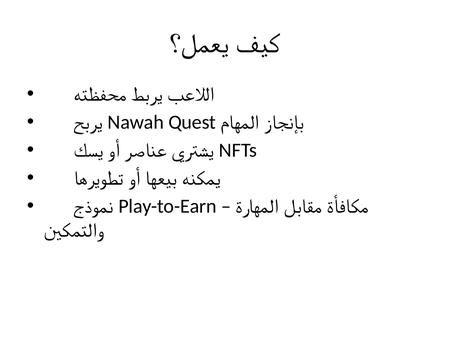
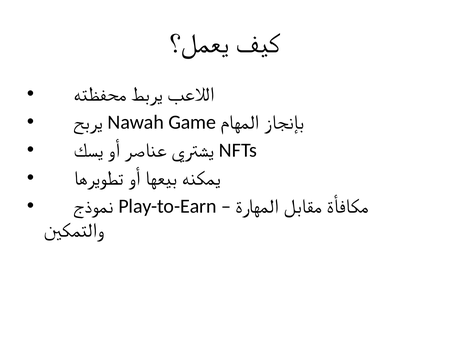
Quest: Quest -> Game
